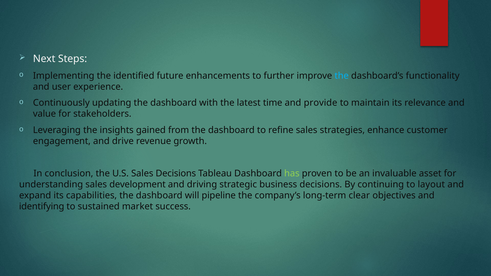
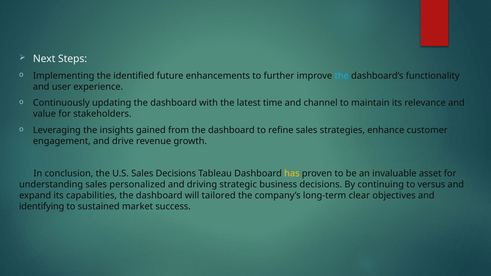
provide: provide -> channel
has colour: light green -> yellow
development: development -> personalized
layout: layout -> versus
pipeline: pipeline -> tailored
